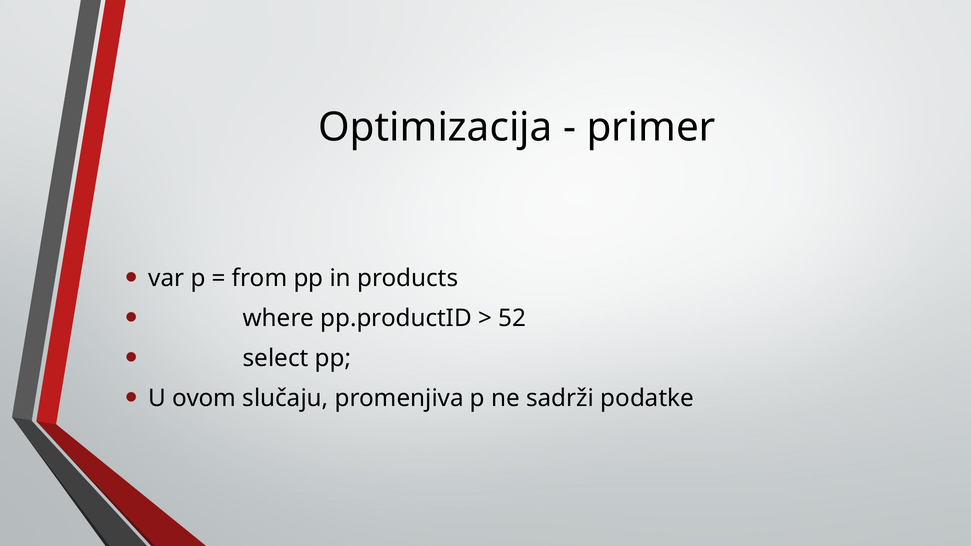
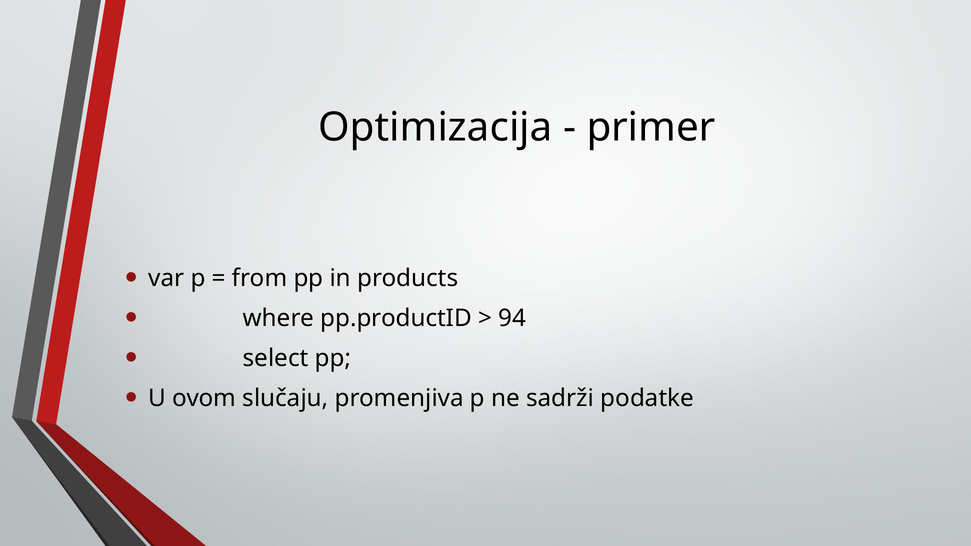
52: 52 -> 94
